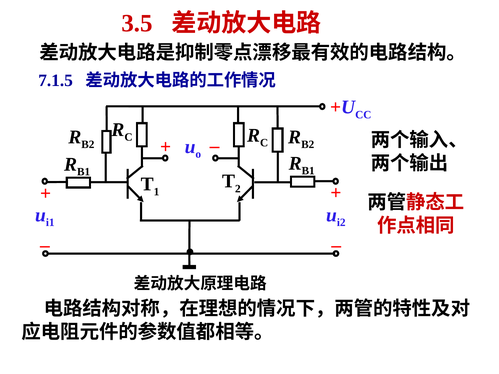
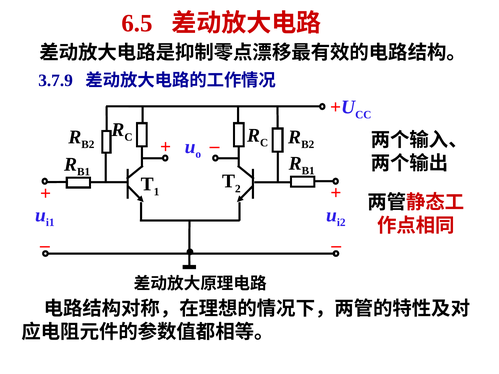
3.5: 3.5 -> 6.5
7.1.5: 7.1.5 -> 3.7.9
